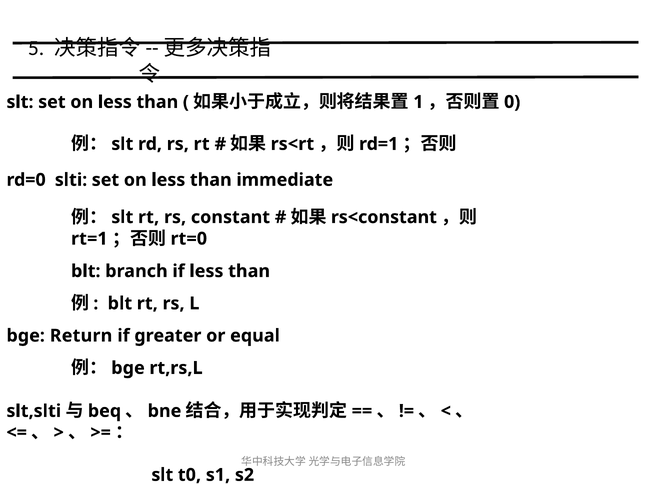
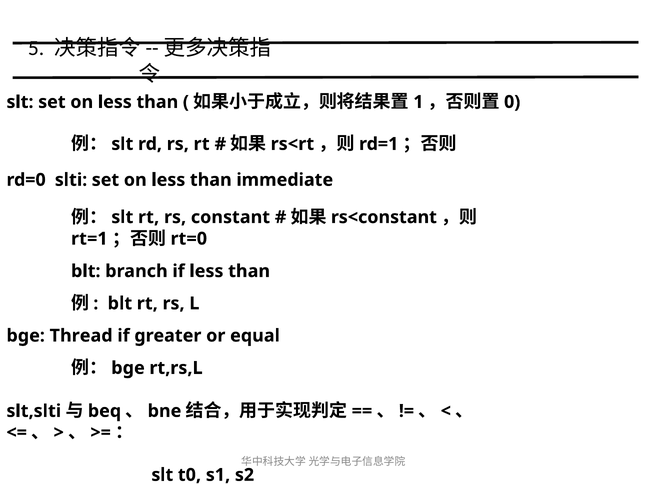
Return: Return -> Thread
